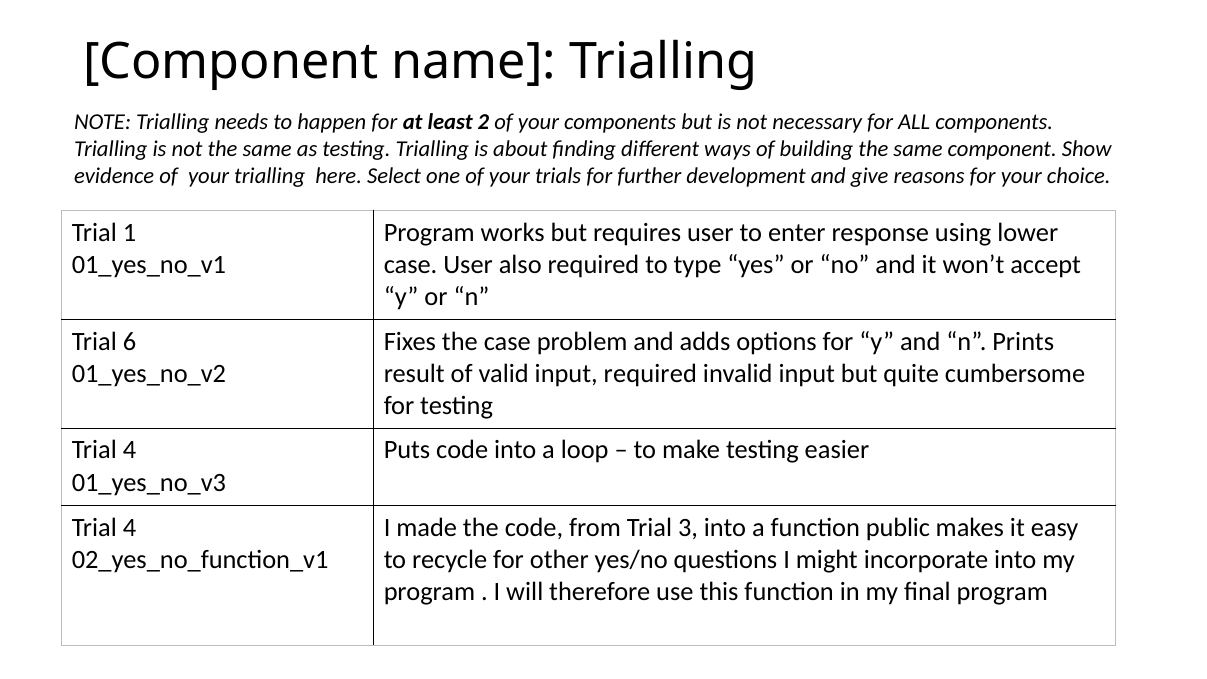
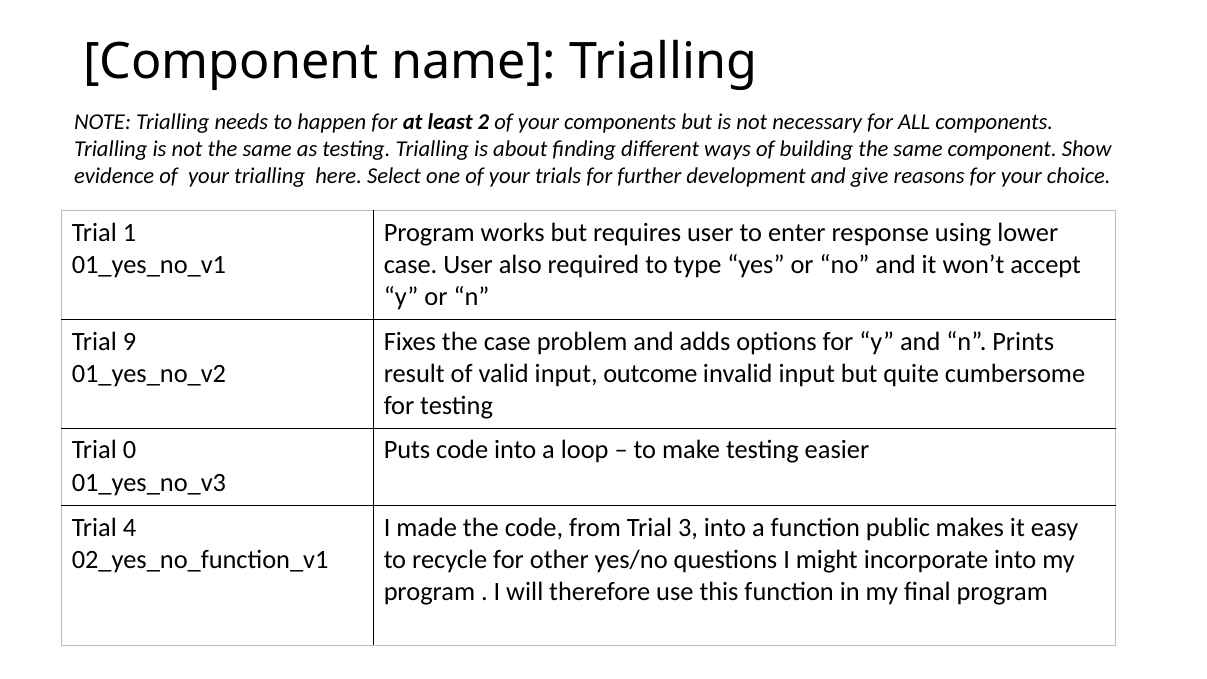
6: 6 -> 9
input required: required -> outcome
4 at (130, 450): 4 -> 0
